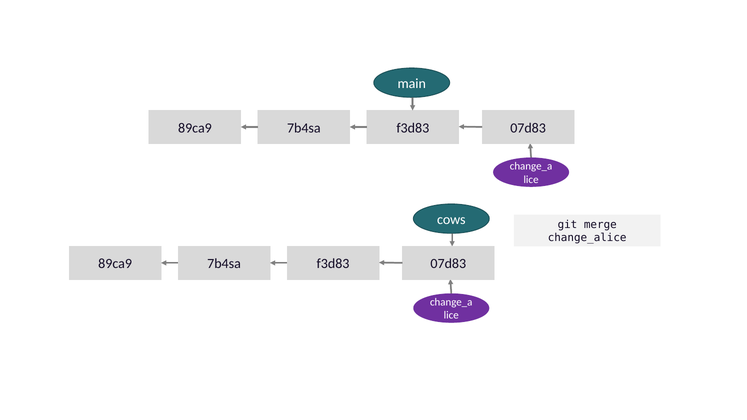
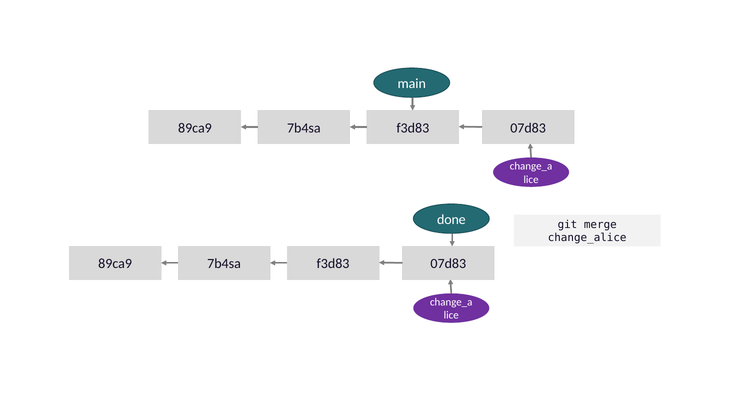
cows: cows -> done
